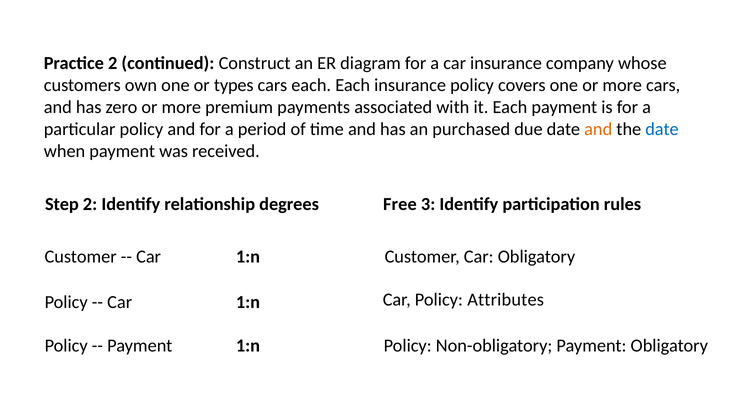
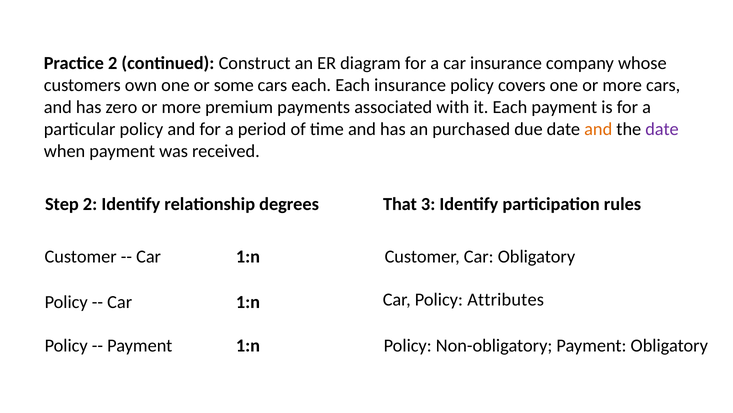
types: types -> some
date at (662, 129) colour: blue -> purple
Free: Free -> That
